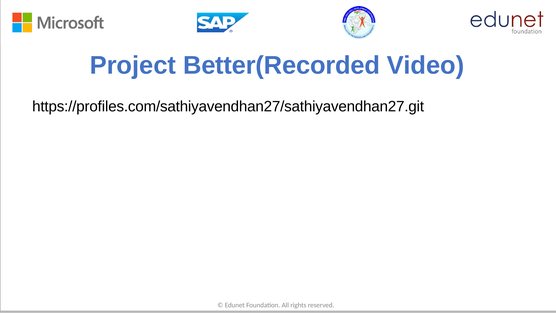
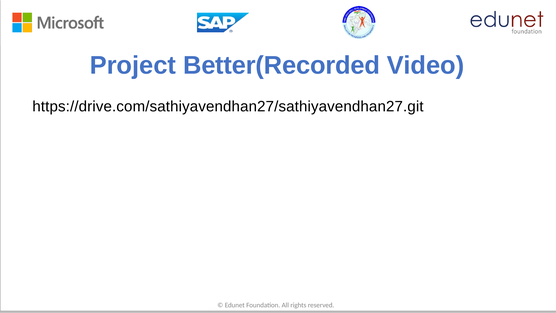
https://proﬁles.com/sathiyavendhan27/sathiyavendhan27.git: https://proﬁles.com/sathiyavendhan27/sathiyavendhan27.git -> https://drive.com/sathiyavendhan27/sathiyavendhan27.git
